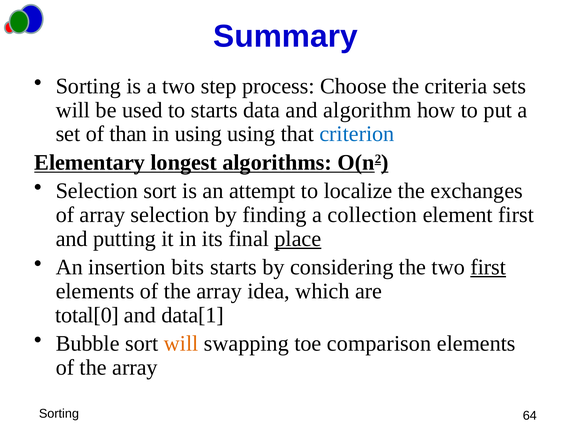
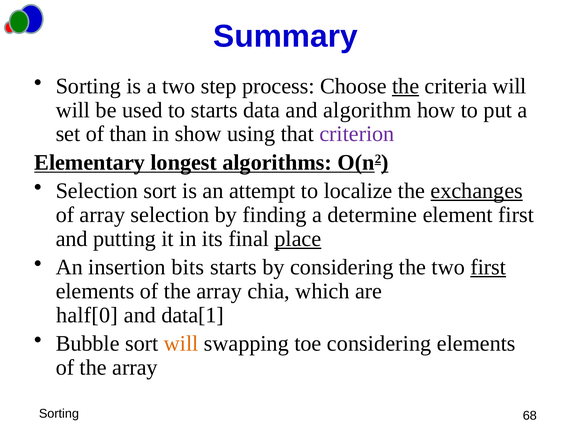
the at (406, 86) underline: none -> present
criteria sets: sets -> will
in using: using -> show
criterion colour: blue -> purple
exchanges underline: none -> present
collection: collection -> determine
idea: idea -> chia
total[0: total[0 -> half[0
toe comparison: comparison -> considering
64: 64 -> 68
